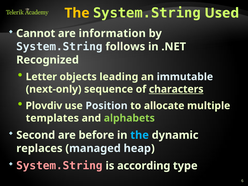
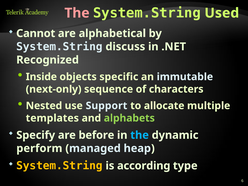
The at (77, 13) colour: yellow -> pink
information: information -> alphabetical
follows: follows -> discuss
Letter: Letter -> Inside
leading: leading -> specific
characters underline: present -> none
Plovdiv: Plovdiv -> Nested
Position: Position -> Support
Second: Second -> Specify
replaces: replaces -> perform
System.String at (59, 166) colour: pink -> yellow
